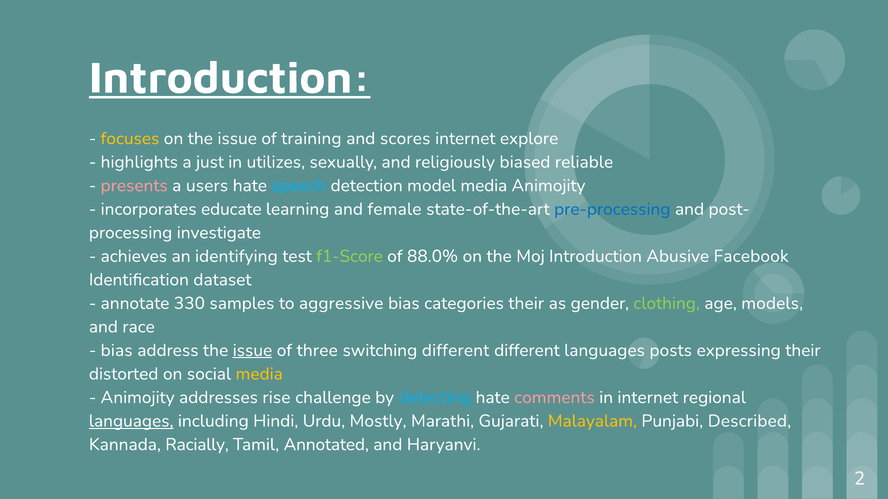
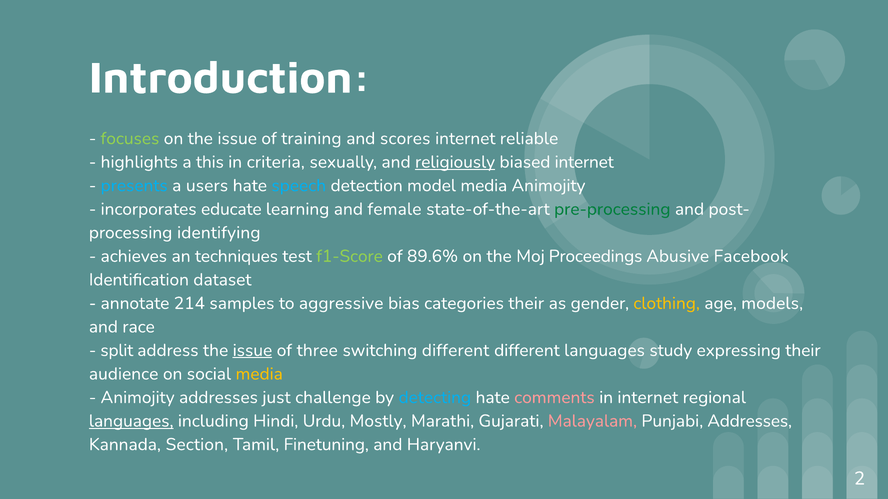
Introduction at (230, 78) underline: present -> none
focuses colour: yellow -> light green
explore: explore -> reliable
just: just -> this
utilizes: utilizes -> criteria
religiously underline: none -> present
biased reliable: reliable -> internet
presents colour: pink -> light blue
pre-processing colour: blue -> green
investigate: investigate -> identifying
identifying: identifying -> techniques
88.0%: 88.0% -> 89.6%
Moj Introduction: Introduction -> Proceedings
330: 330 -> 214
clothing colour: light green -> yellow
bias at (117, 351): bias -> split
posts: posts -> study
distorted: distorted -> audience
rise: rise -> just
Malayalam colour: yellow -> pink
Punjabi Described: Described -> Addresses
Racially: Racially -> Section
Annotated: Annotated -> Finetuning
